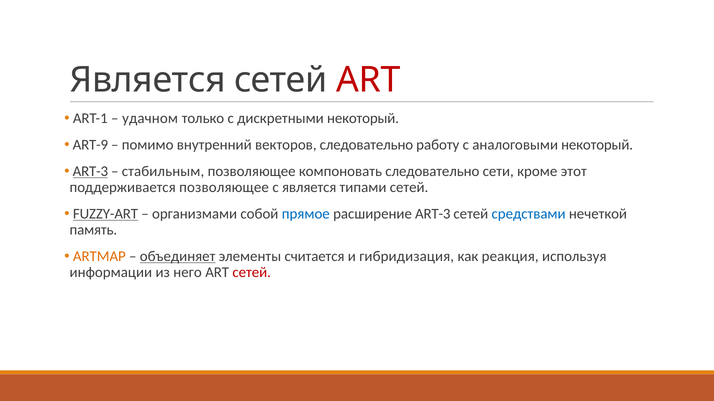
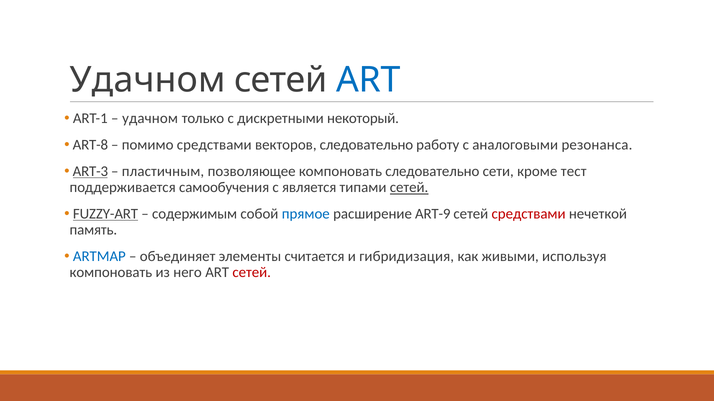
Является at (148, 80): Является -> Удачном
ART at (368, 80) colour: red -> blue
ART-9: ART-9 -> ART-8
помимо внутренний: внутренний -> средствами
аналоговыми некоторый: некоторый -> резонанса
стабильным: стабильным -> пластичным
этот: этот -> тест
поддерживается позволяющее: позволяющее -> самообучения
сетей at (409, 188) underline: none -> present
организмами: организмами -> содержимым
расширение ART-3: ART-3 -> ART-9
средствами at (529, 214) colour: blue -> red
ARTMAP colour: orange -> blue
объединяет underline: present -> none
реакция: реакция -> живыми
информации at (111, 273): информации -> компоновать
